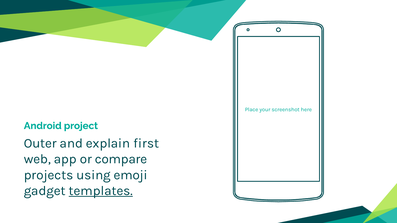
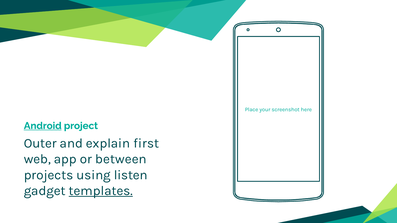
Android underline: none -> present
compare: compare -> between
emoji: emoji -> listen
